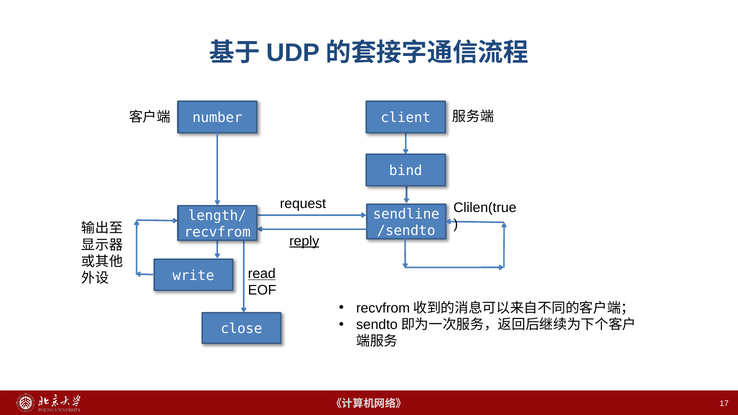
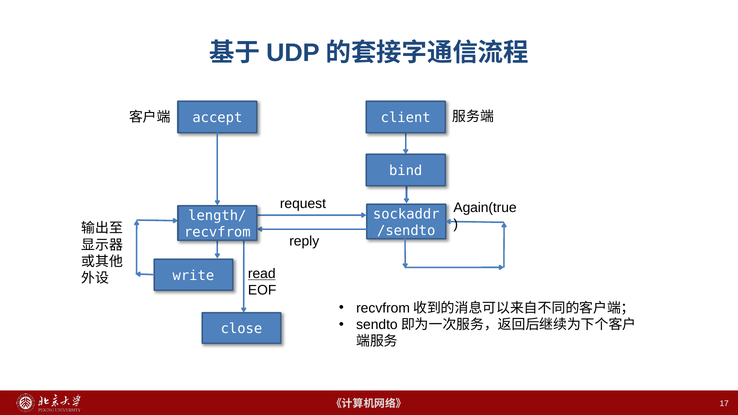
number: number -> accept
Clilen(true: Clilen(true -> Again(true
sendline: sendline -> sockaddr
reply underline: present -> none
